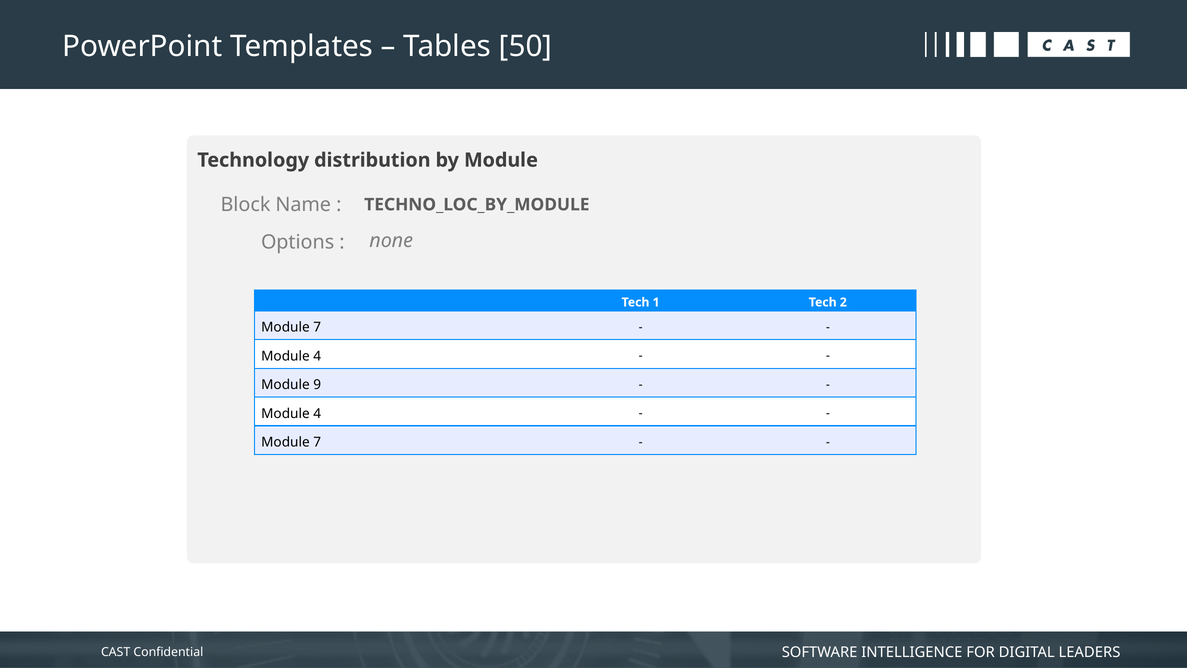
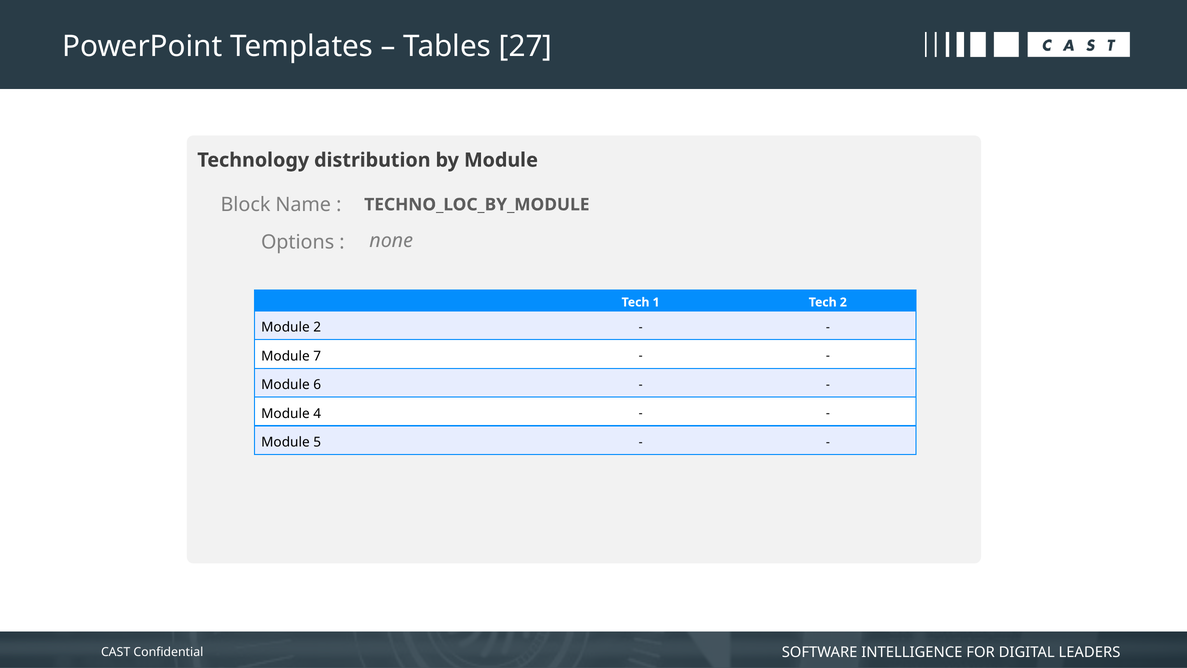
50: 50 -> 27
7 at (317, 327): 7 -> 2
4 at (317, 356): 4 -> 7
9: 9 -> 6
7 at (317, 442): 7 -> 5
